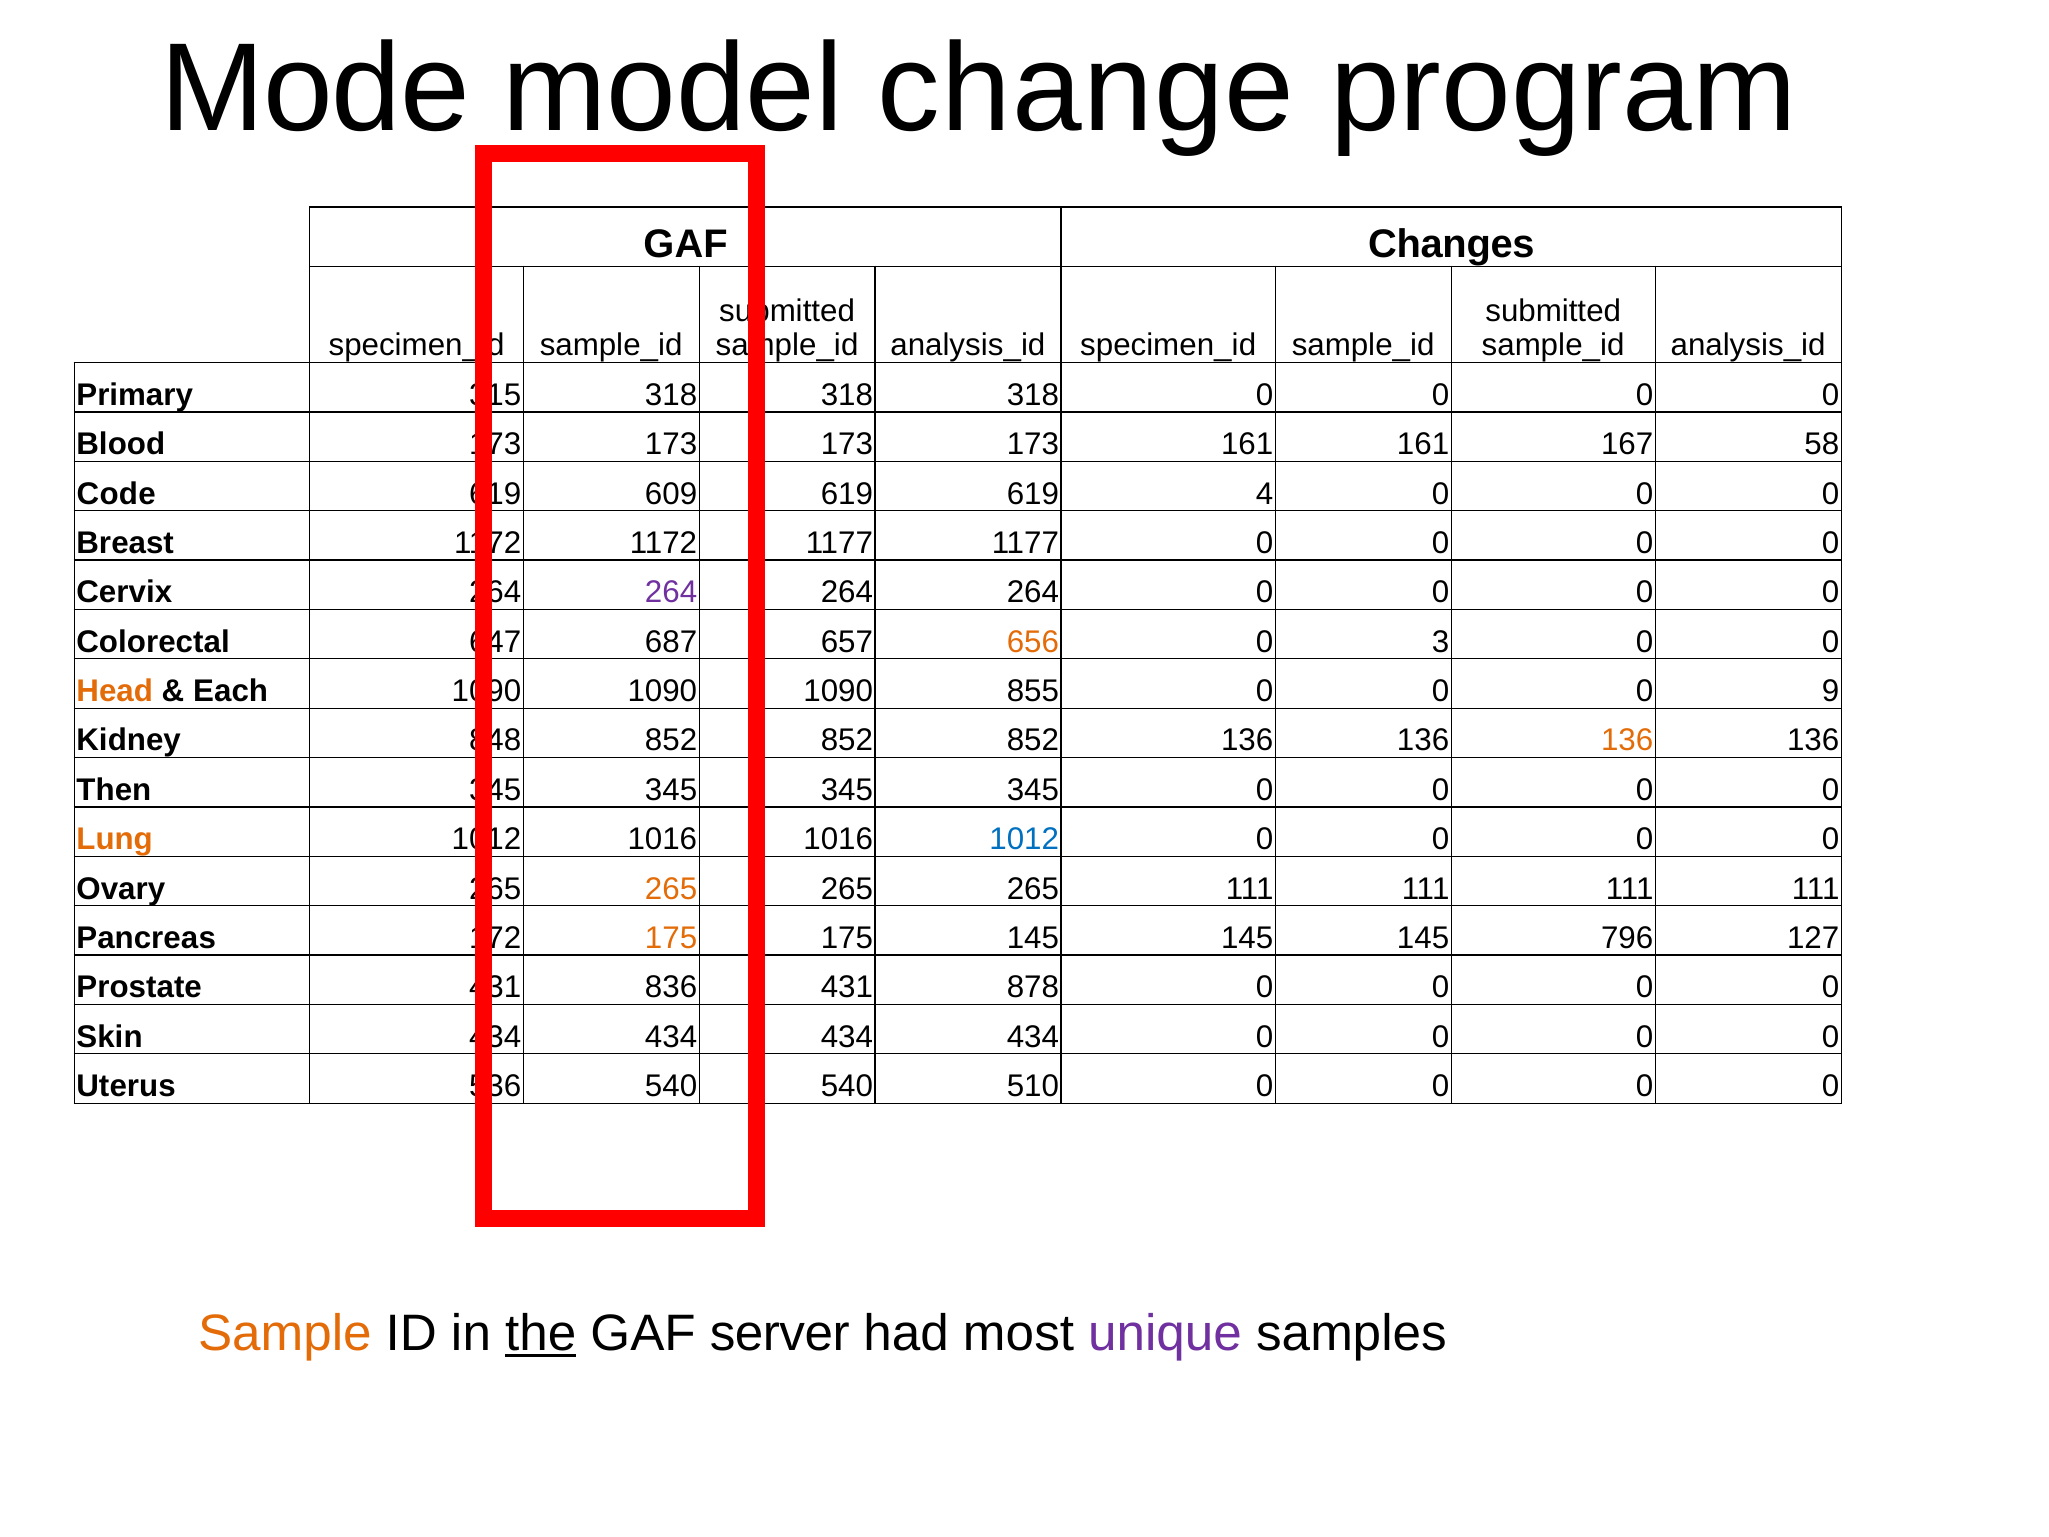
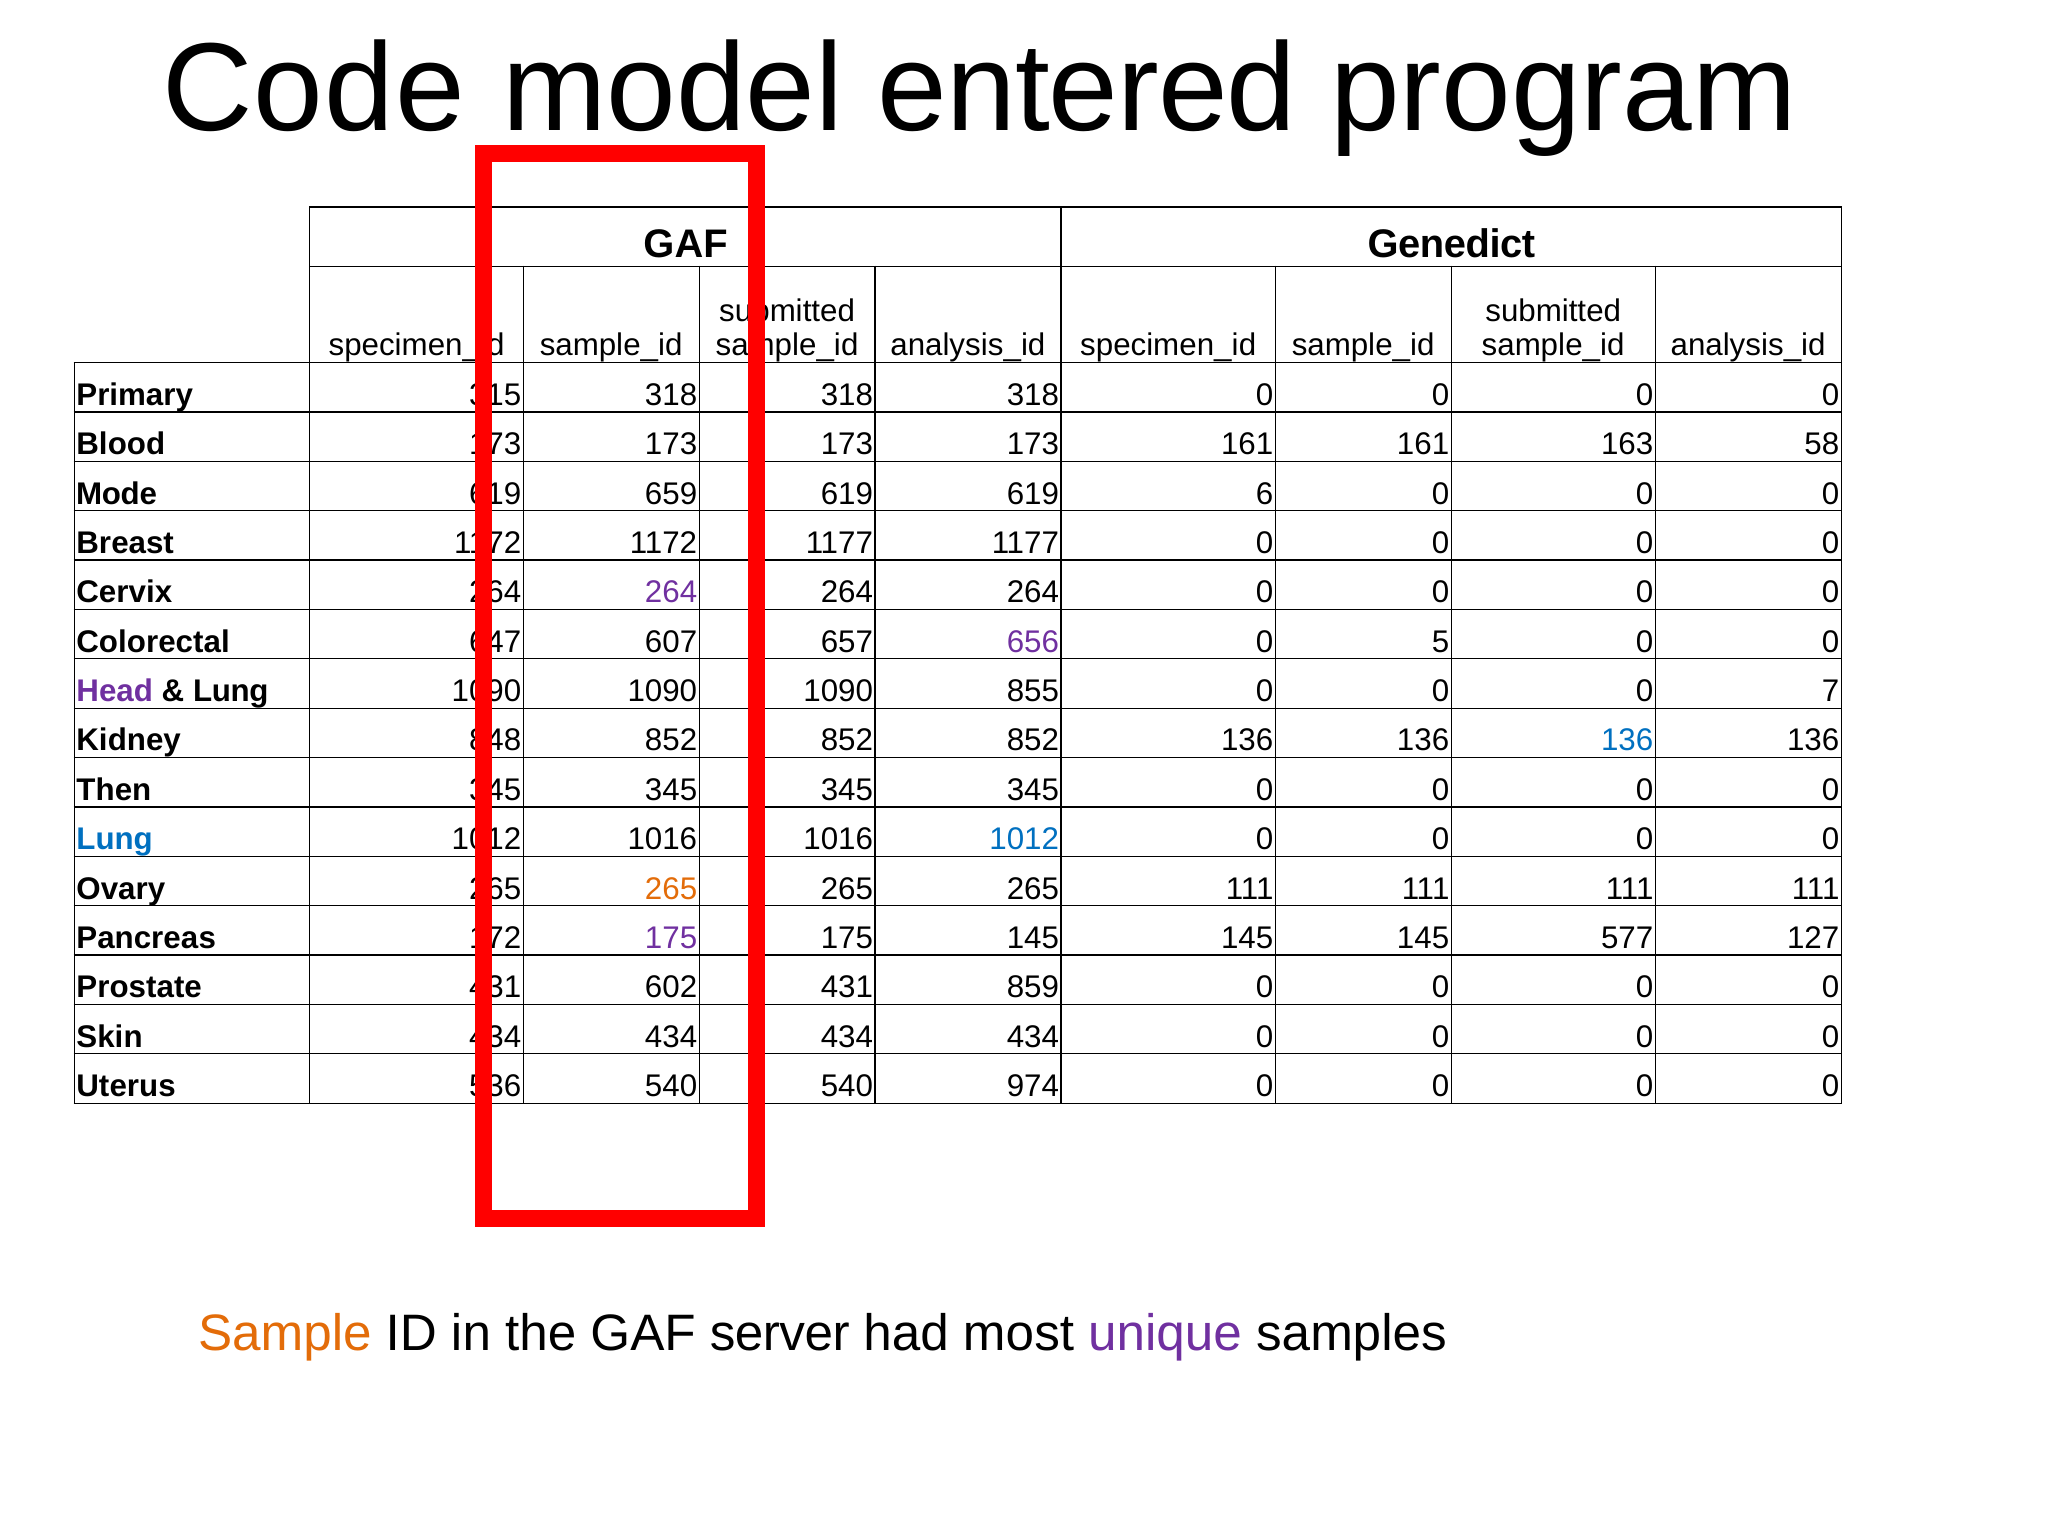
Mode: Mode -> Code
change: change -> entered
Changes: Changes -> Genedict
167: 167 -> 163
Code: Code -> Mode
609: 609 -> 659
4: 4 -> 6
687: 687 -> 607
656 colour: orange -> purple
3: 3 -> 5
Head colour: orange -> purple
Each at (231, 691): Each -> Lung
9: 9 -> 7
136 at (1627, 741) colour: orange -> blue
Lung at (115, 839) colour: orange -> blue
175 at (671, 938) colour: orange -> purple
796: 796 -> 577
836: 836 -> 602
878: 878 -> 859
510: 510 -> 974
the underline: present -> none
